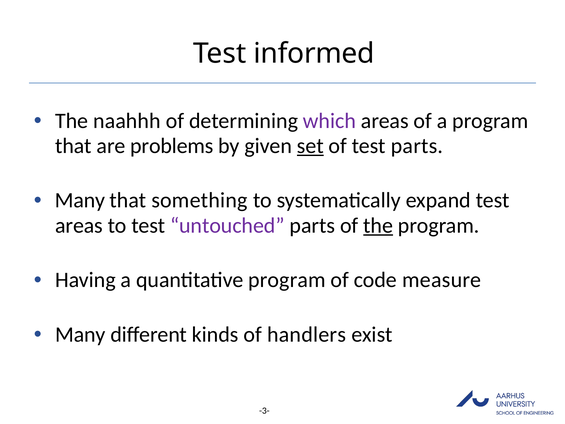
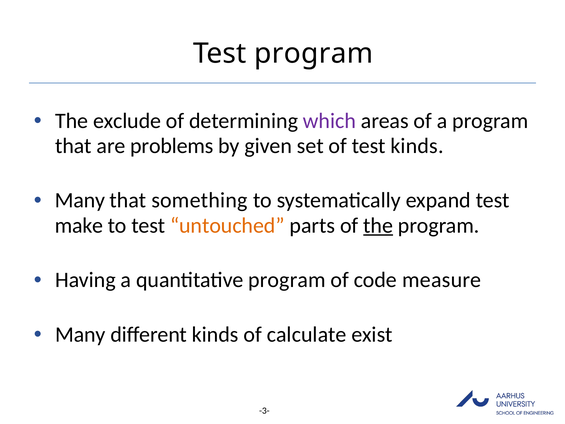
Test informed: informed -> program
naahhh: naahhh -> exclude
set underline: present -> none
test parts: parts -> kinds
areas at (79, 225): areas -> make
untouched colour: purple -> orange
handlers: handlers -> calculate
